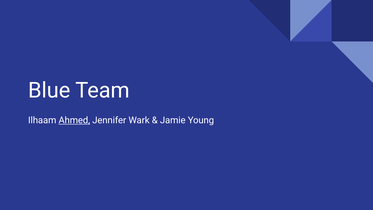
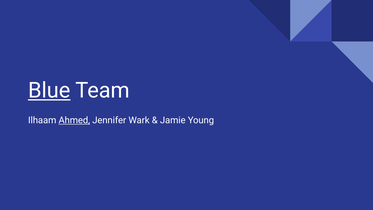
Blue underline: none -> present
